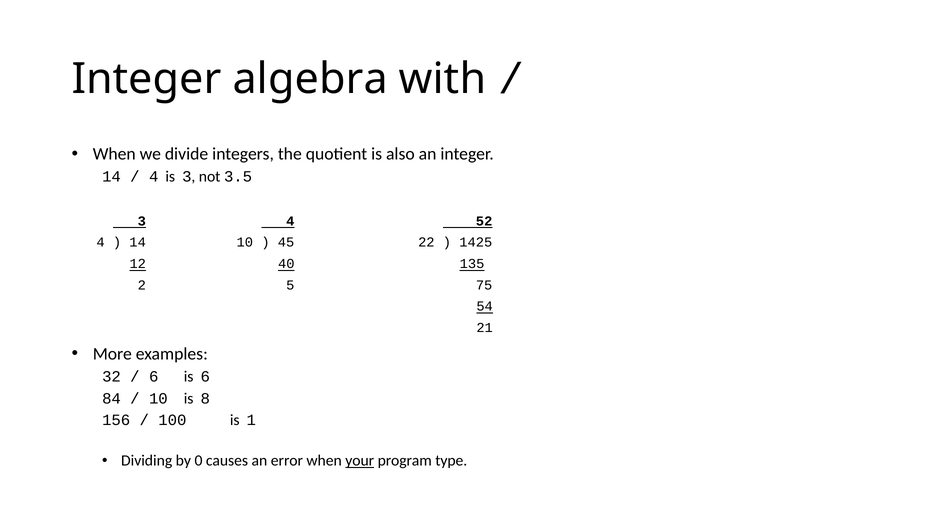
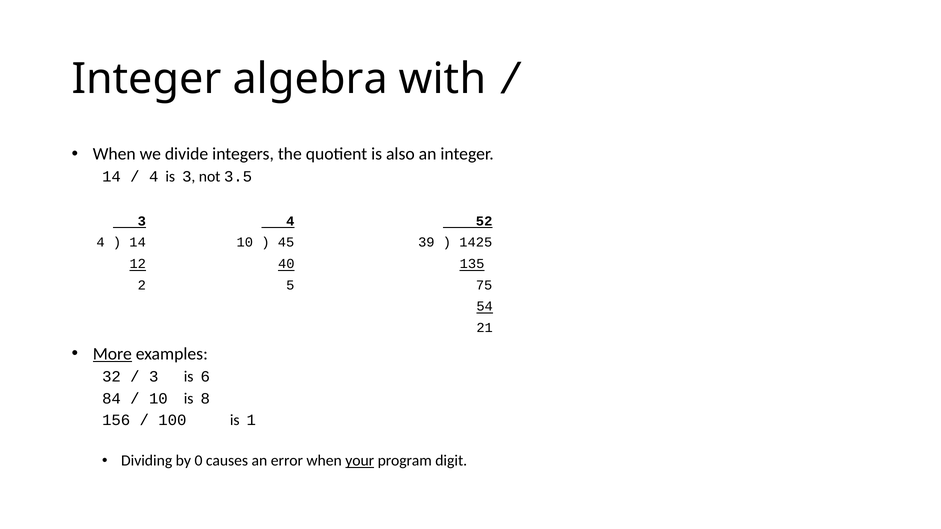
22: 22 -> 39
More underline: none -> present
6 at (154, 377): 6 -> 3
type: type -> digit
